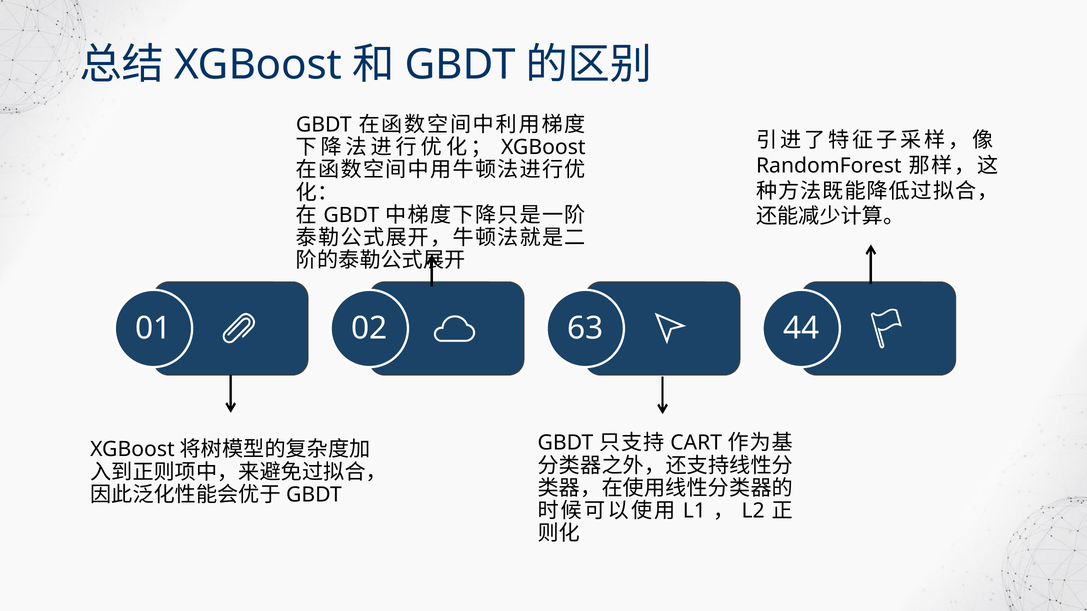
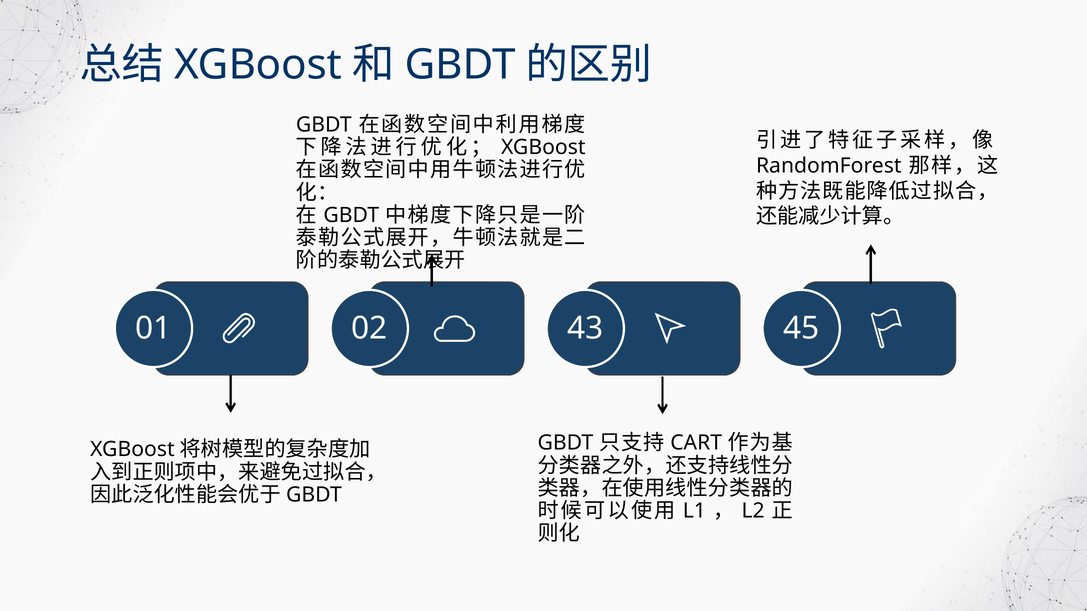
63: 63 -> 43
44: 44 -> 45
